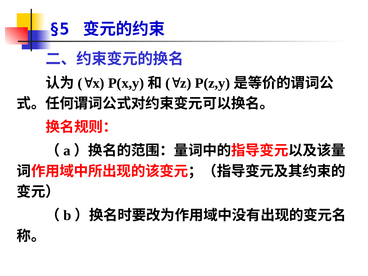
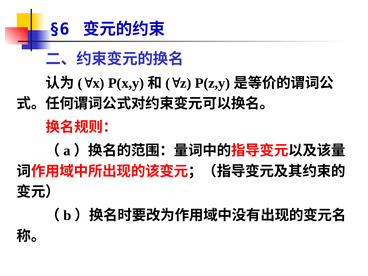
§5: §5 -> §6
